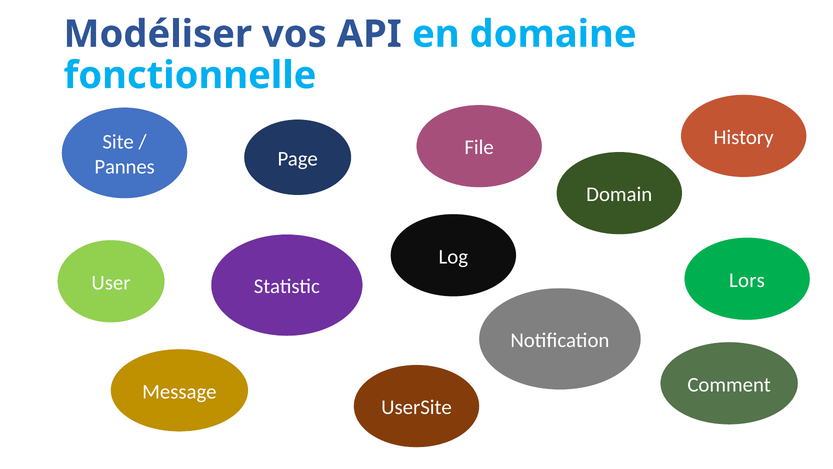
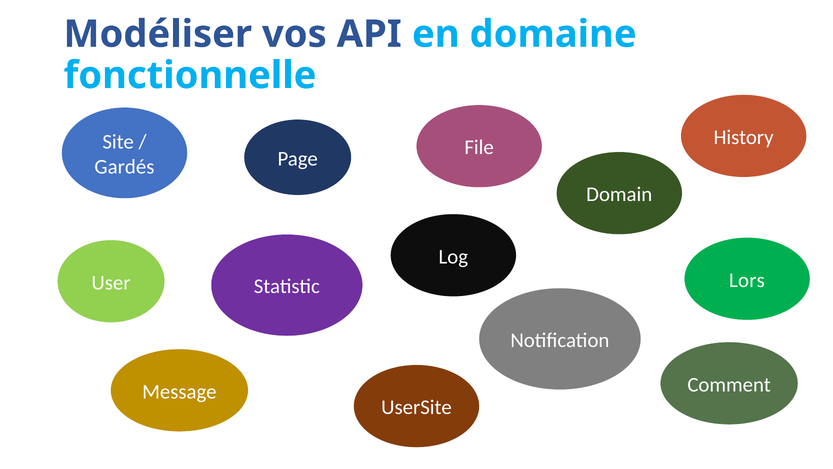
Pannes: Pannes -> Gardés
